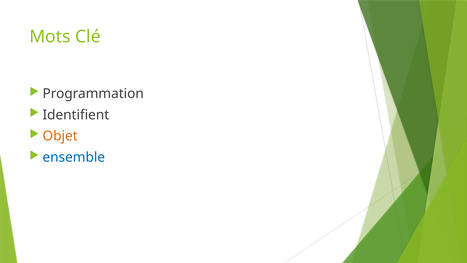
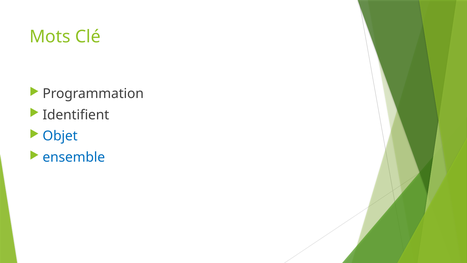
Objet colour: orange -> blue
